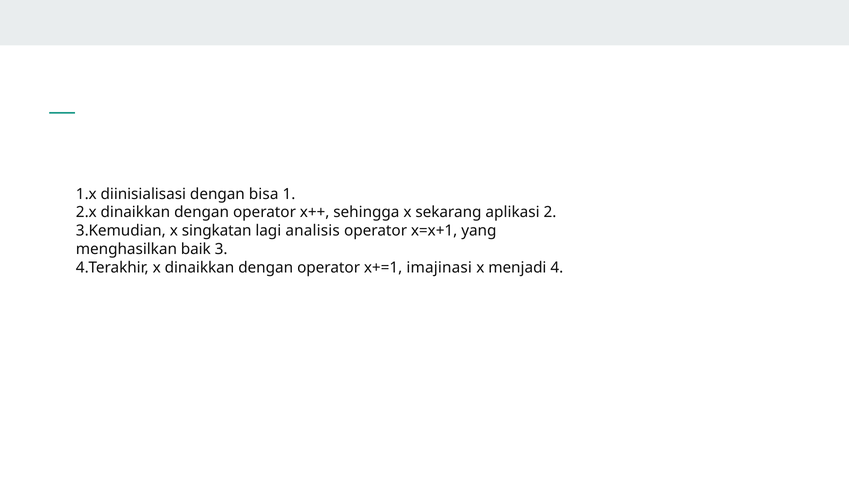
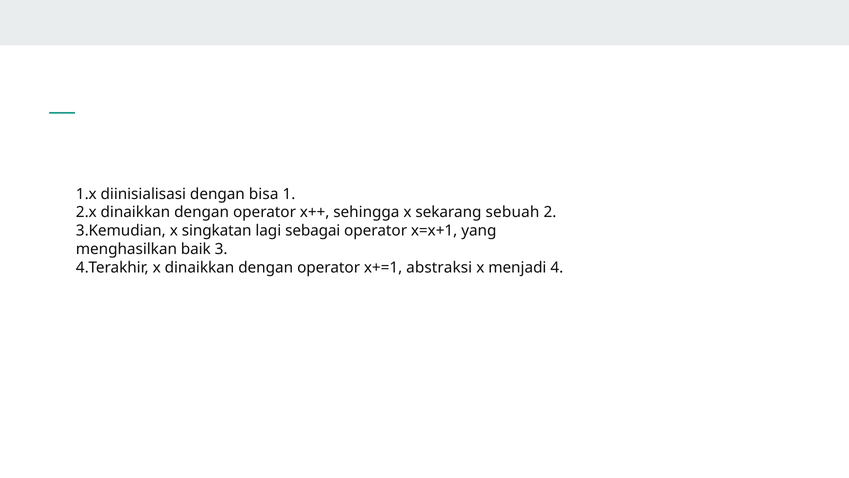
aplikasi: aplikasi -> sebuah
analisis: analisis -> sebagai
imajinasi: imajinasi -> abstraksi
